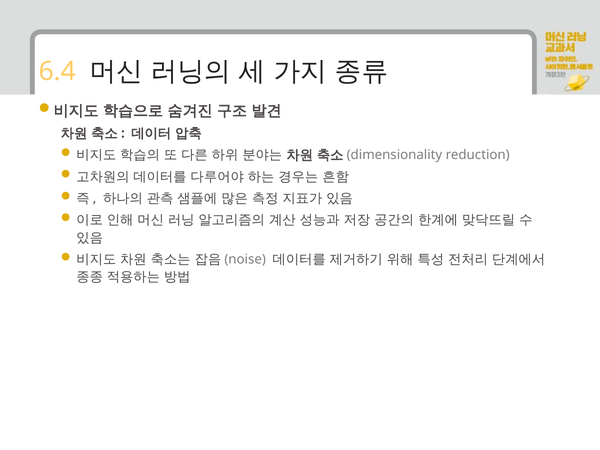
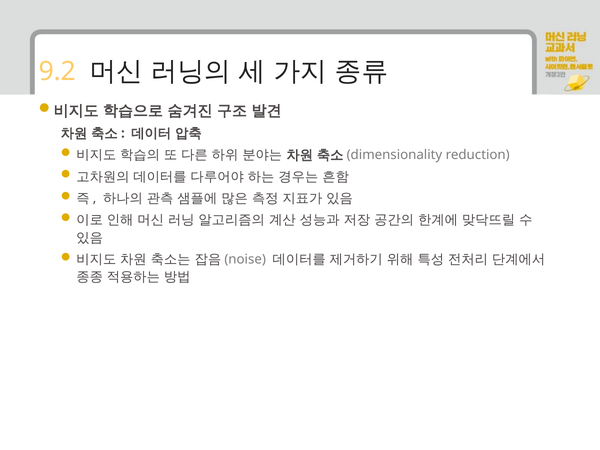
6.4: 6.4 -> 9.2
